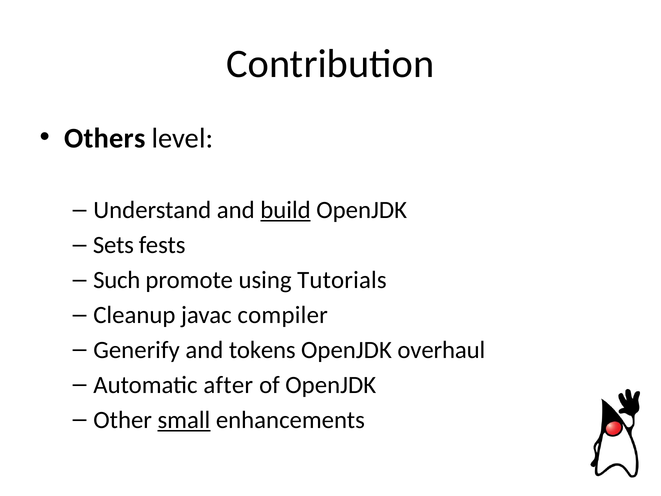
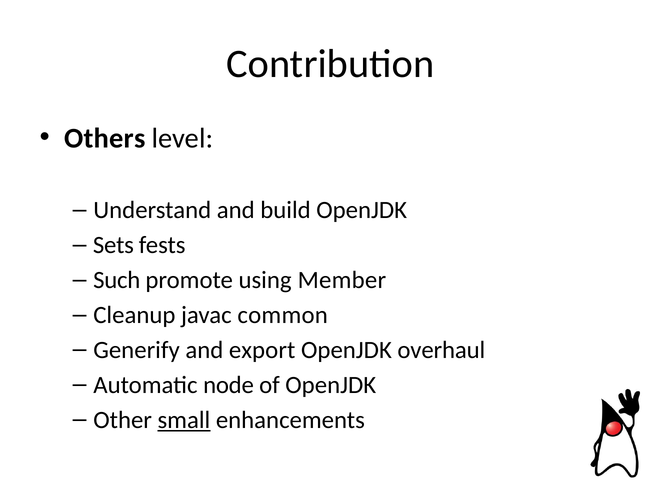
build underline: present -> none
Tutorials: Tutorials -> Member
compiler: compiler -> common
tokens: tokens -> export
after: after -> node
